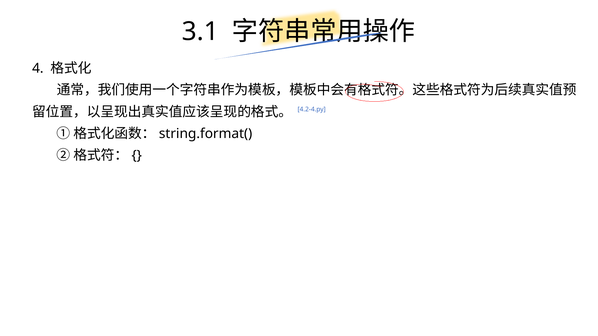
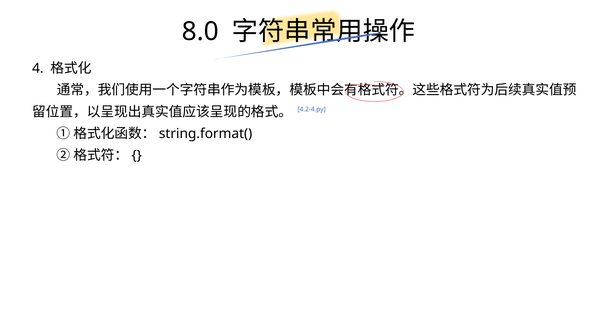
3.1: 3.1 -> 8.0
